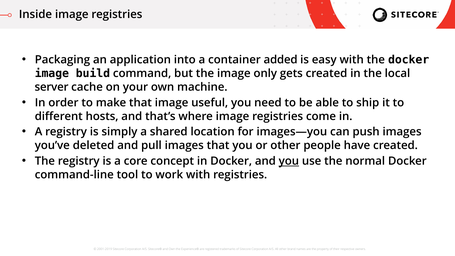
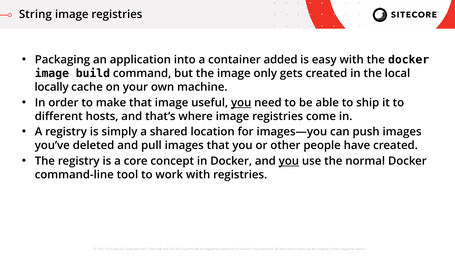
Inside: Inside -> String
server: server -> locally
you at (241, 103) underline: none -> present
